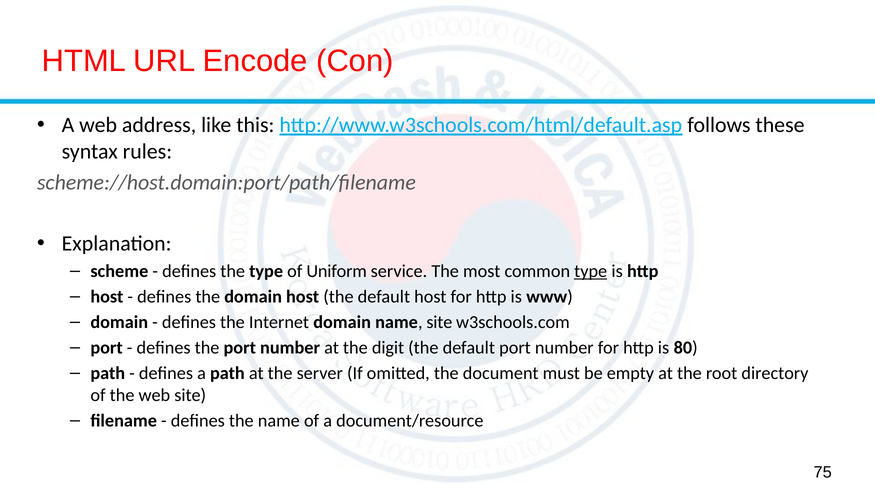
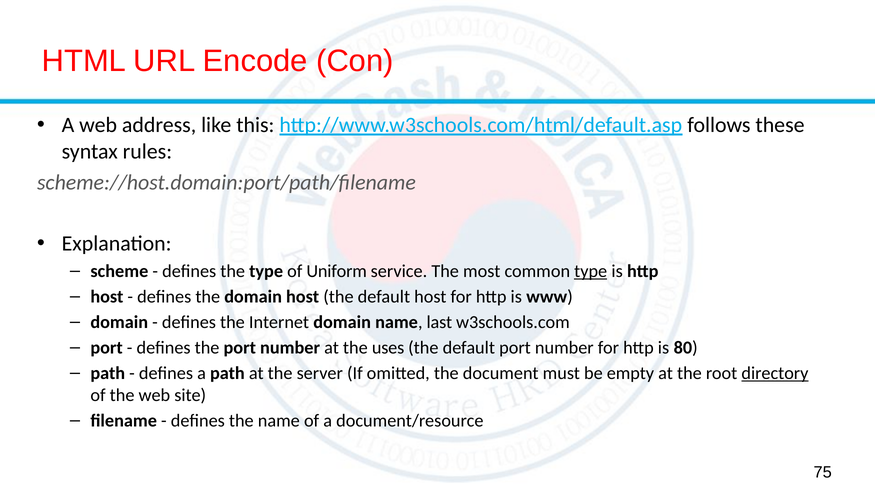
name site: site -> last
digit: digit -> uses
directory underline: none -> present
